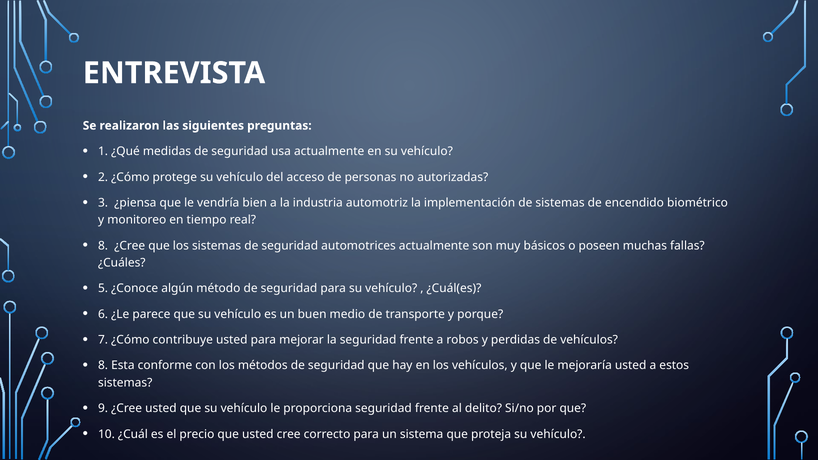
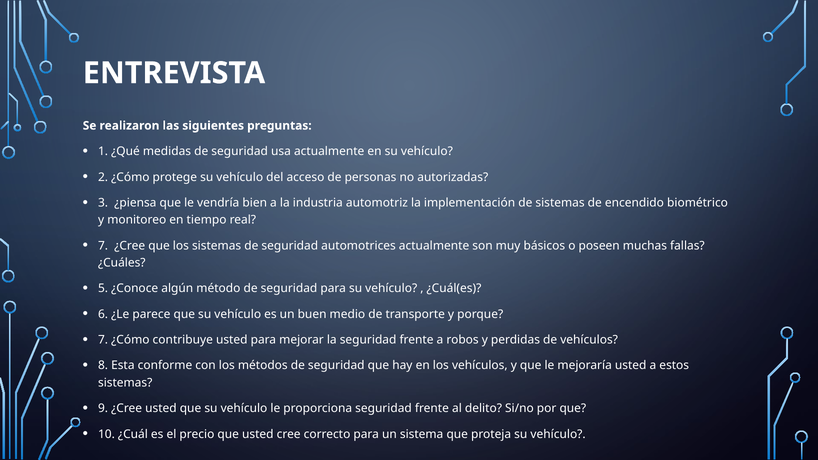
8 at (103, 246): 8 -> 7
